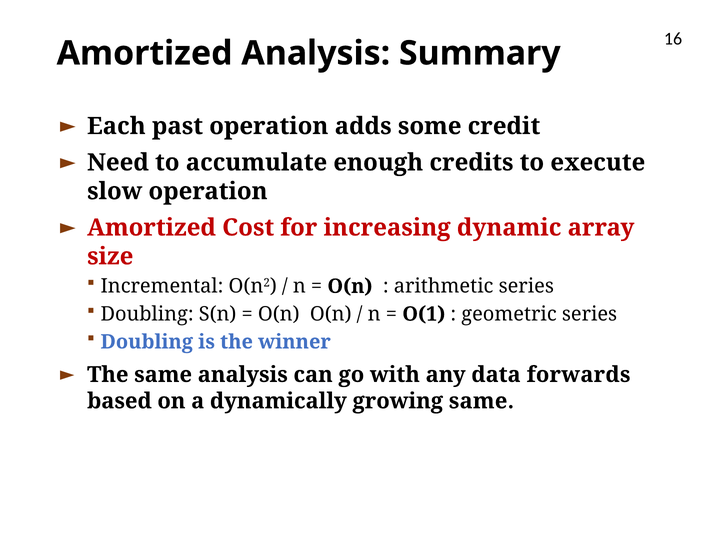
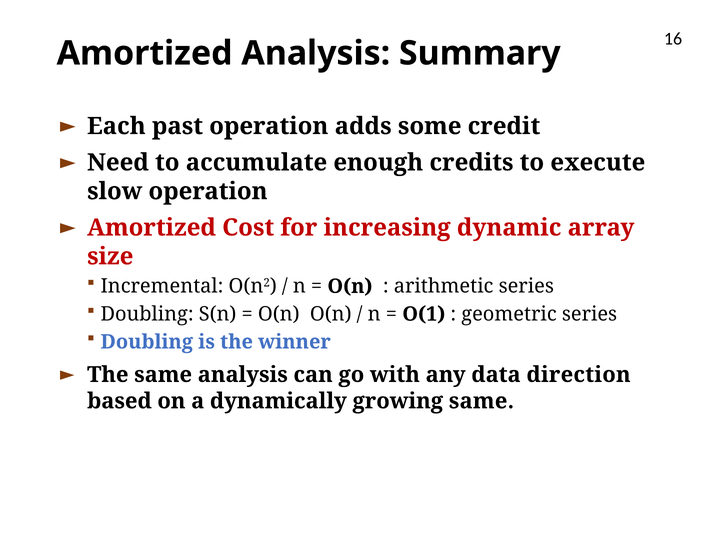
forwards: forwards -> direction
